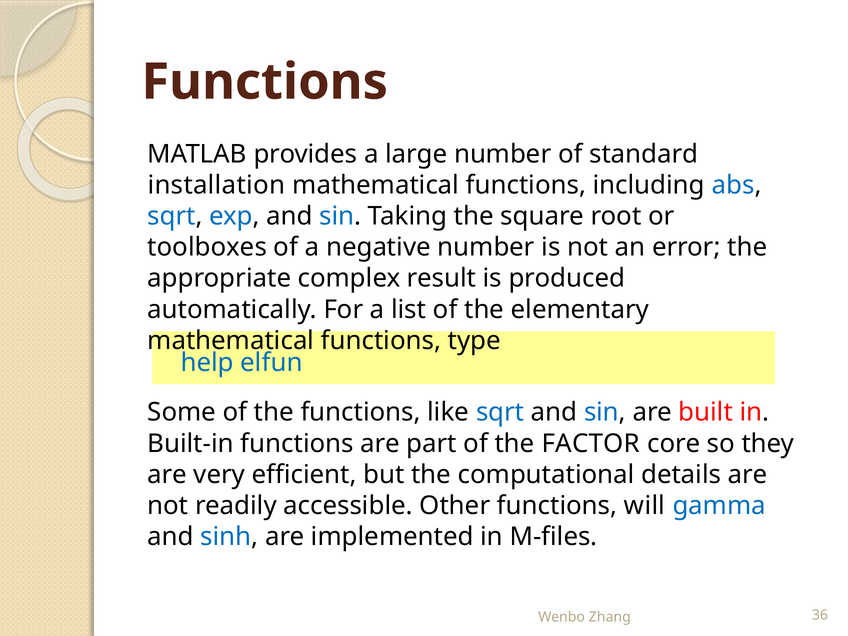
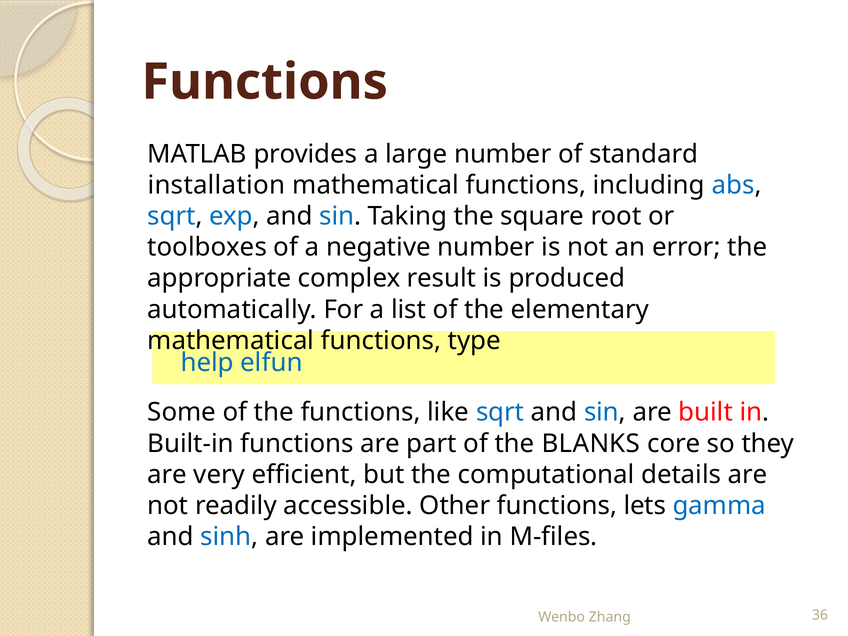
FACTOR: FACTOR -> BLANKS
will: will -> lets
